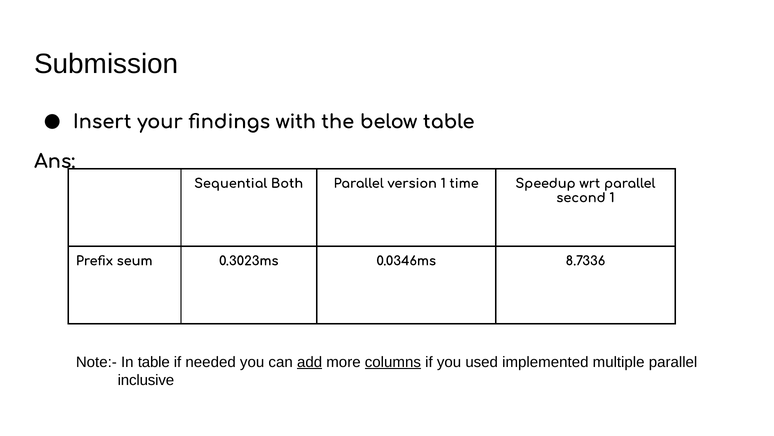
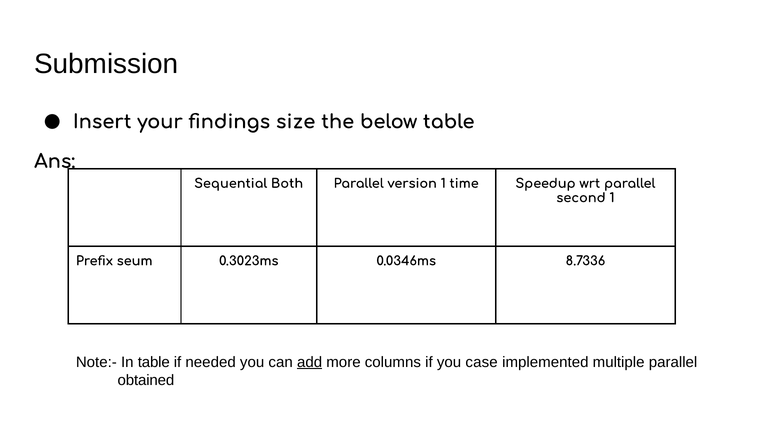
with: with -> size
columns underline: present -> none
used: used -> case
inclusive: inclusive -> obtained
